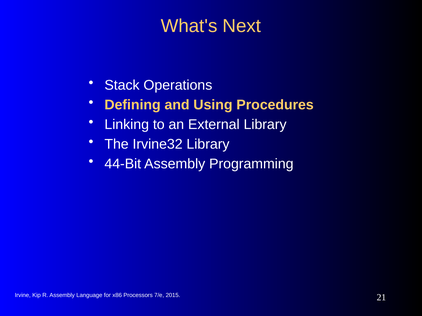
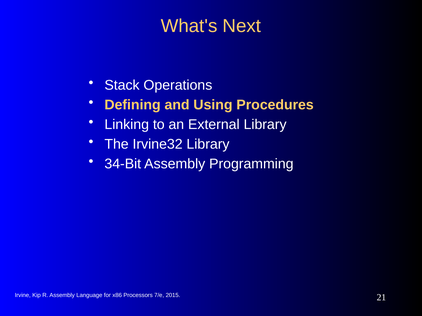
44-Bit: 44-Bit -> 34-Bit
